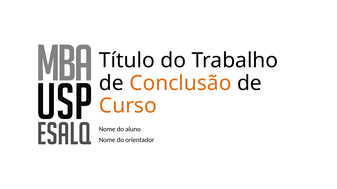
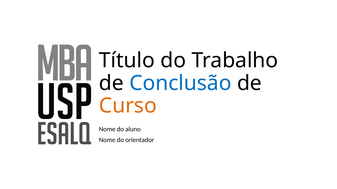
Conclusão colour: orange -> blue
